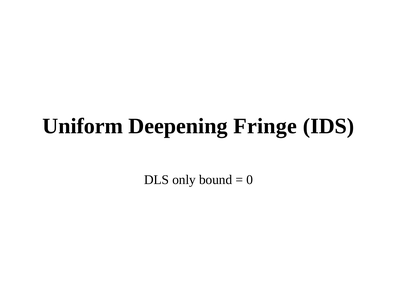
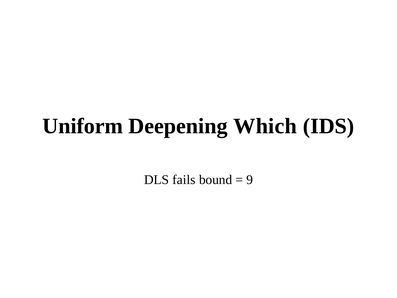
Fringe: Fringe -> Which
only: only -> fails
0: 0 -> 9
